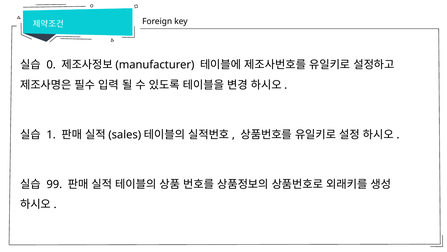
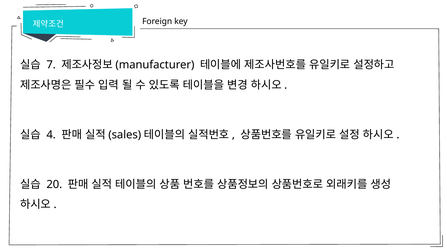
0: 0 -> 7
1: 1 -> 4
99: 99 -> 20
